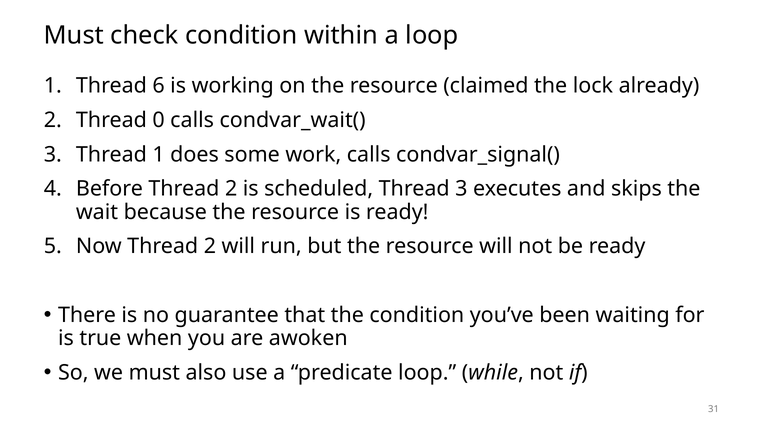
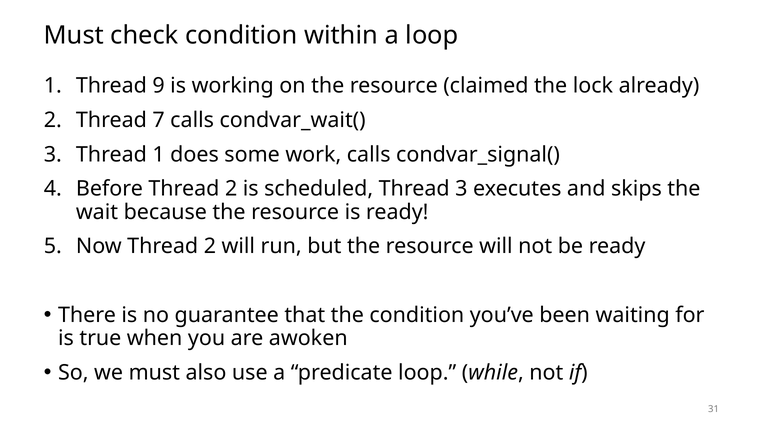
6: 6 -> 9
0: 0 -> 7
